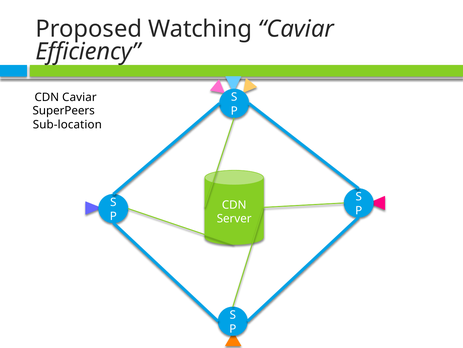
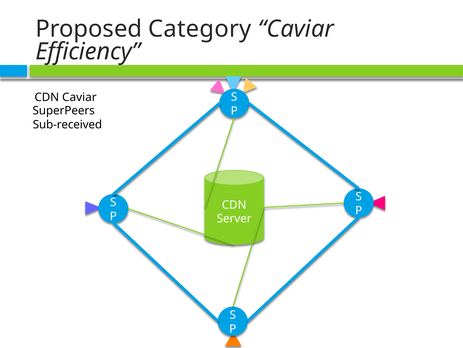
Watching: Watching -> Category
Sub-location: Sub-location -> Sub-received
